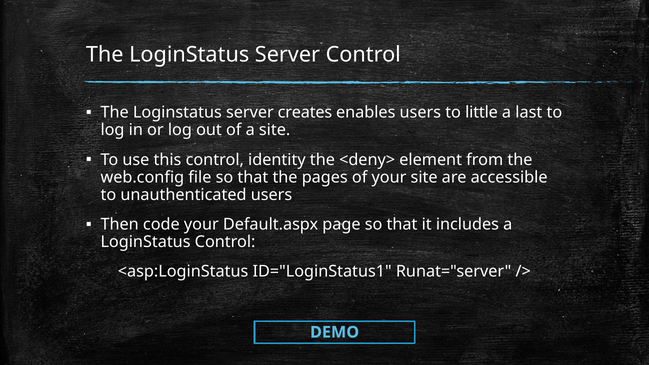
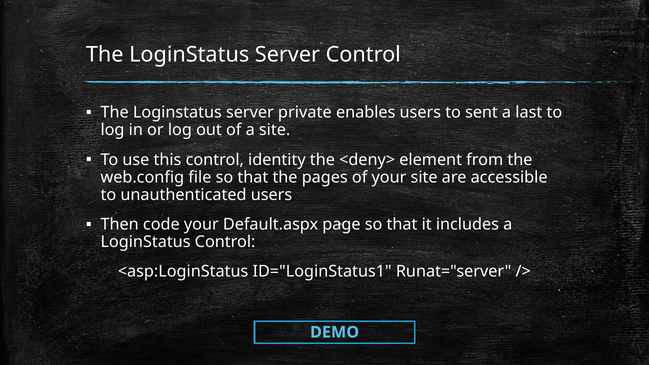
creates: creates -> private
little: little -> sent
